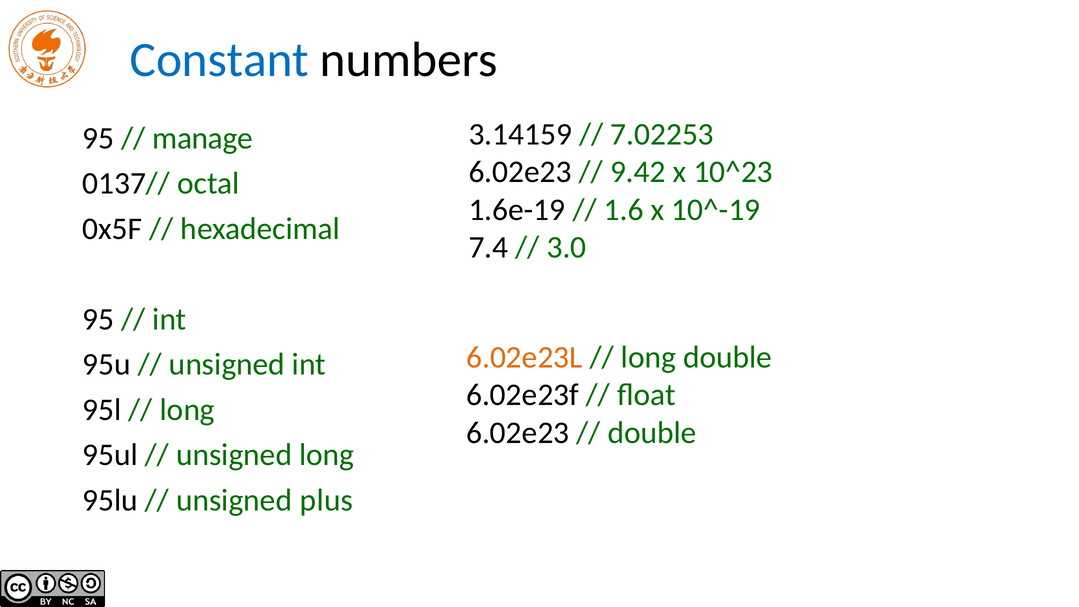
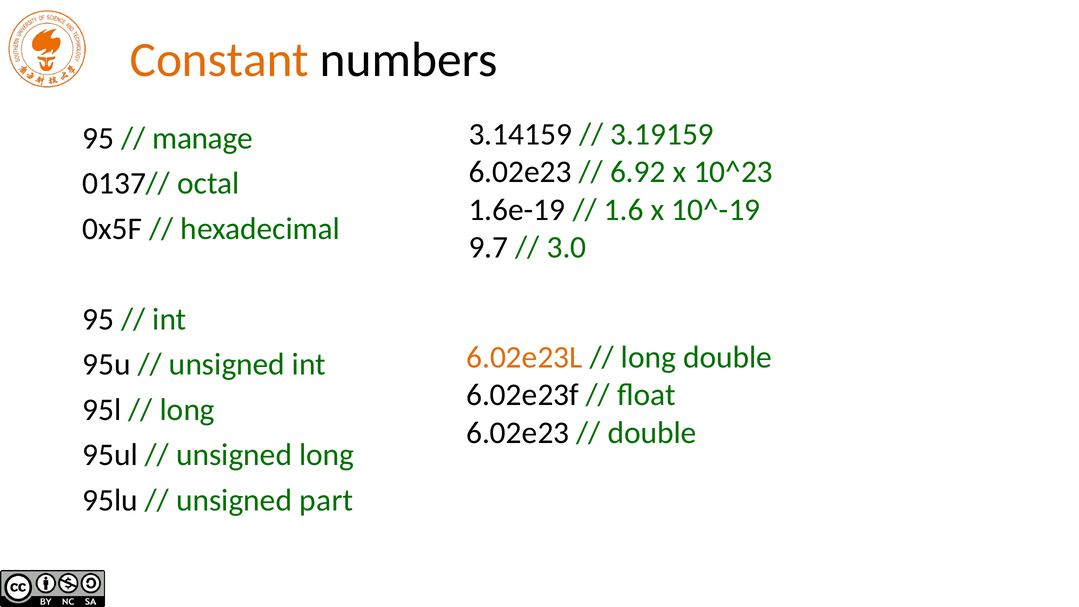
Constant colour: blue -> orange
7.02253: 7.02253 -> 3.19159
9.42: 9.42 -> 6.92
7.4: 7.4 -> 9.7
plus: plus -> part
